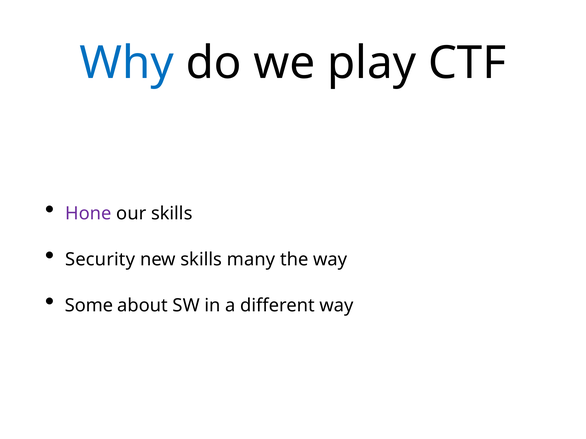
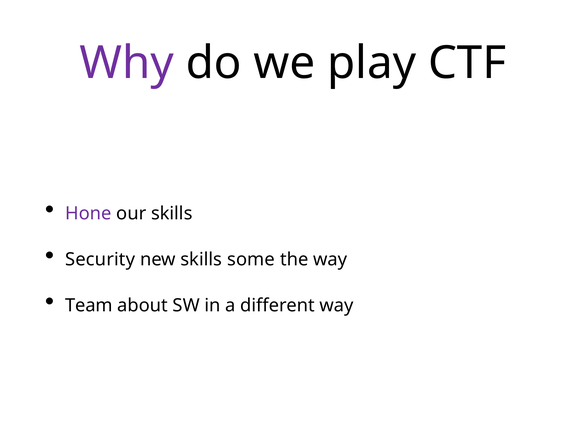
Why colour: blue -> purple
many: many -> some
Some: Some -> Team
